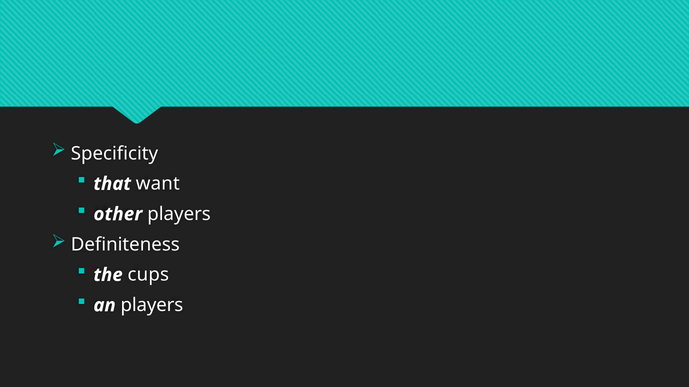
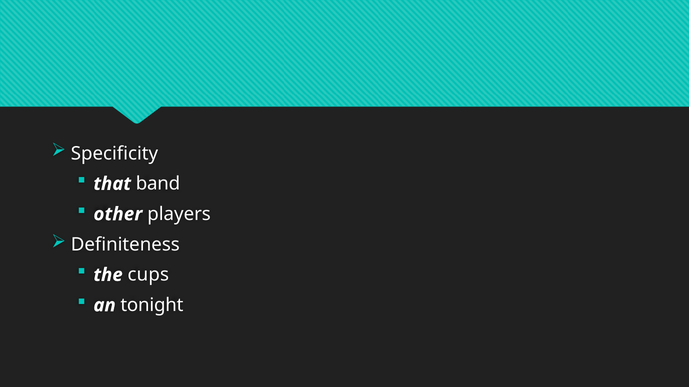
want: want -> band
an players: players -> tonight
